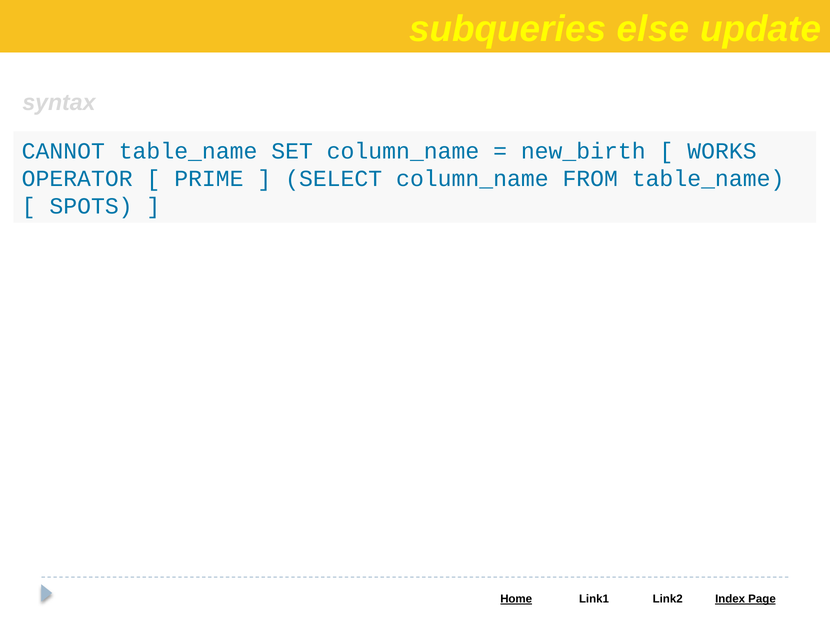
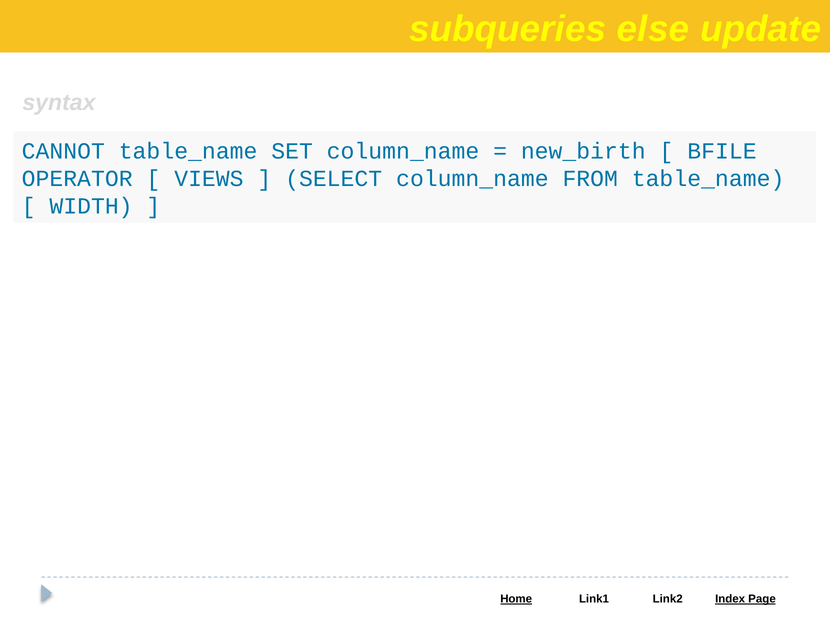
WORKS: WORKS -> BFILE
PRIME: PRIME -> VIEWS
SPOTS: SPOTS -> WIDTH
